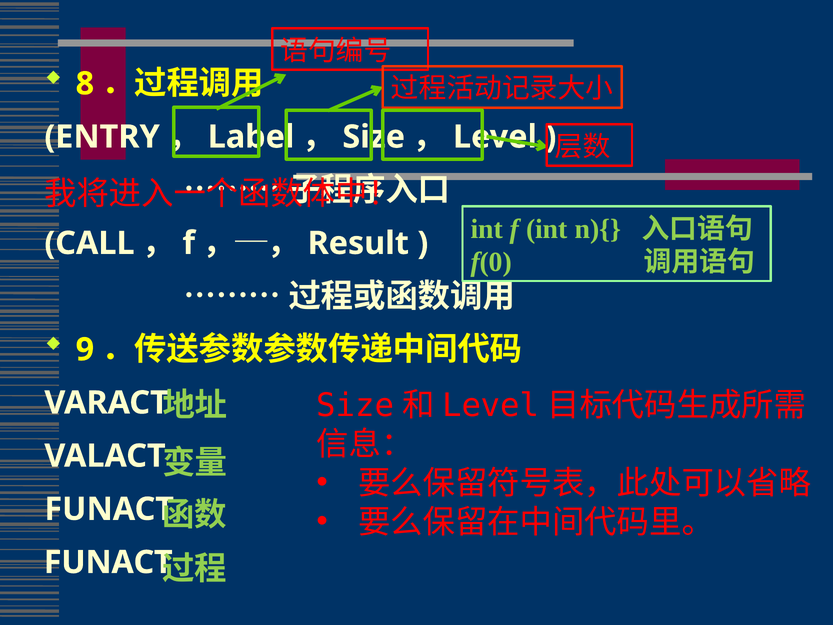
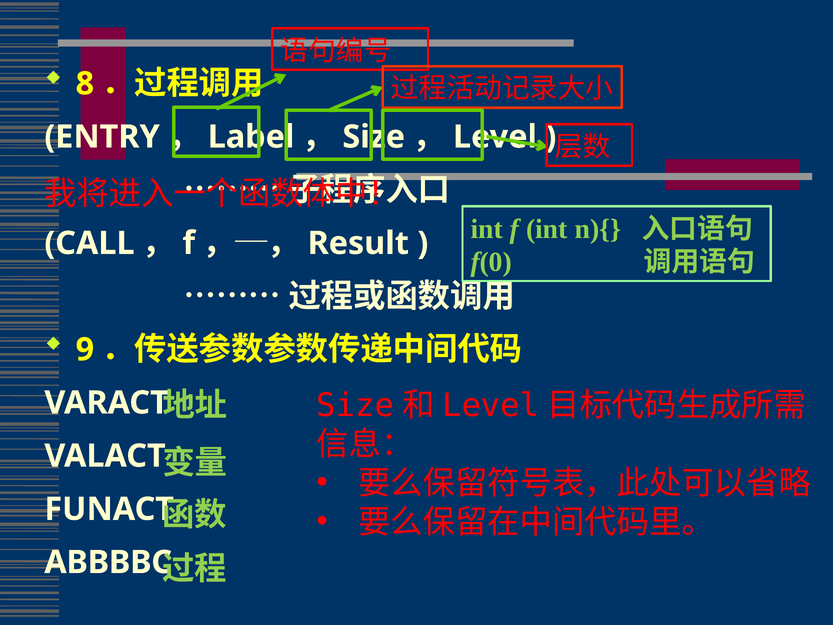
FUNACT at (108, 562): FUNACT -> ABBBBC
